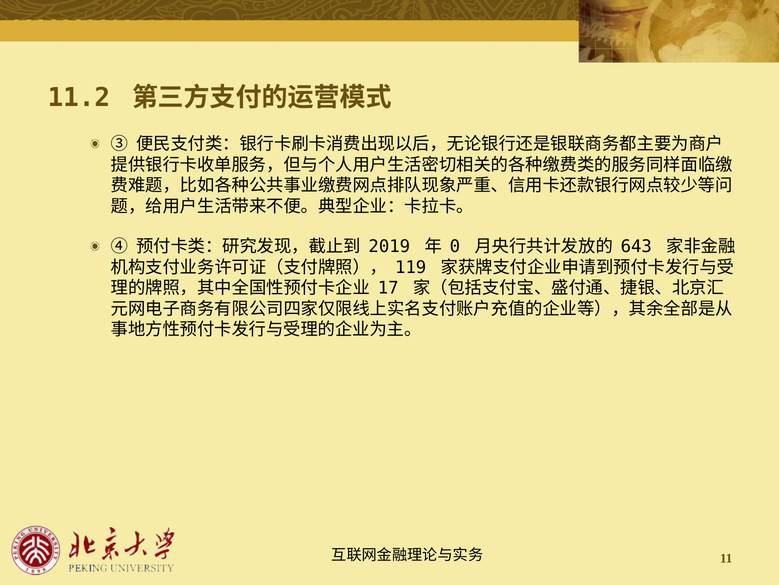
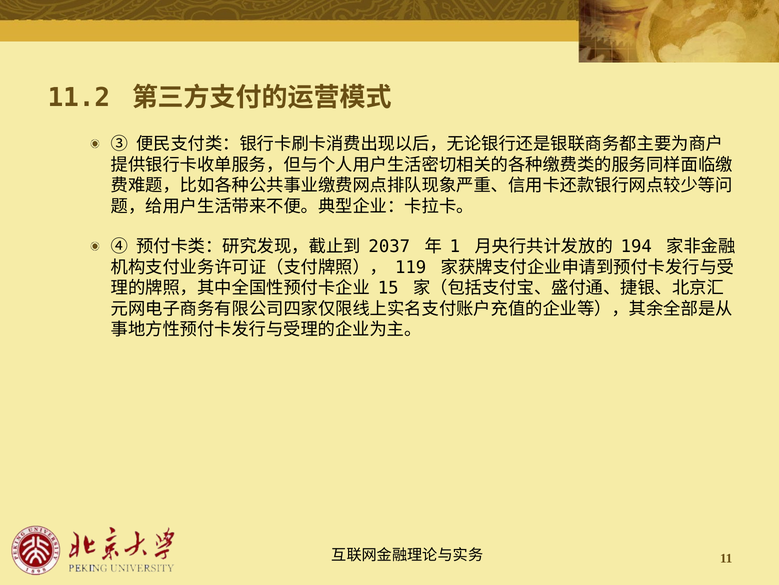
2019: 2019 -> 2037
0: 0 -> 1
643: 643 -> 194
17: 17 -> 15
